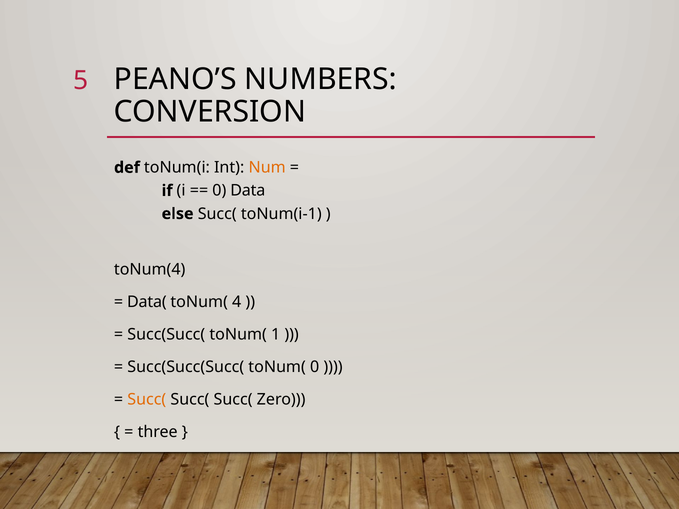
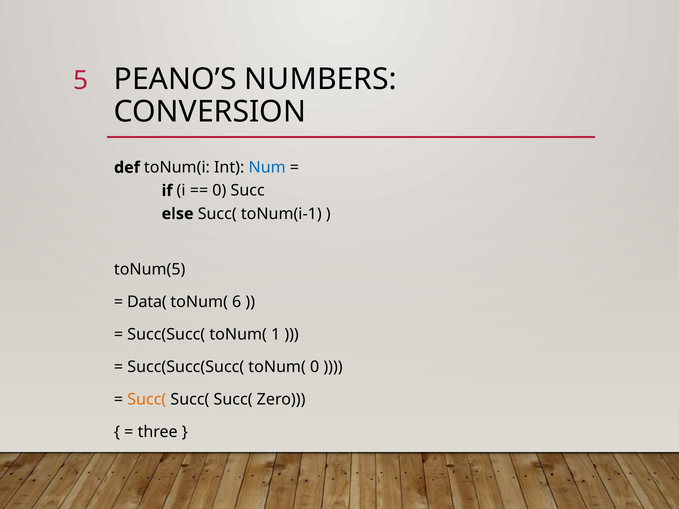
Num colour: orange -> blue
Data: Data -> Succ
toNum(4: toNum(4 -> toNum(5
4: 4 -> 6
